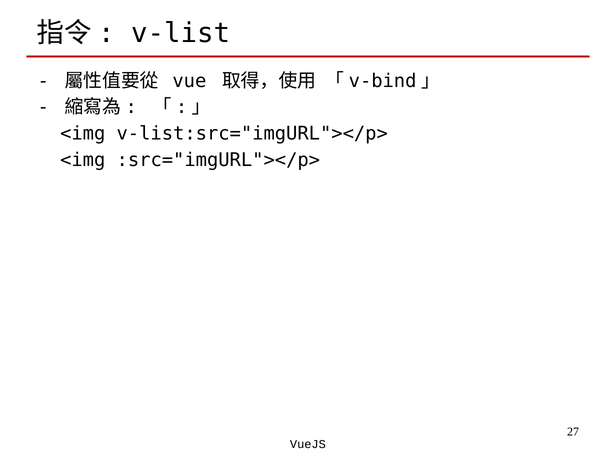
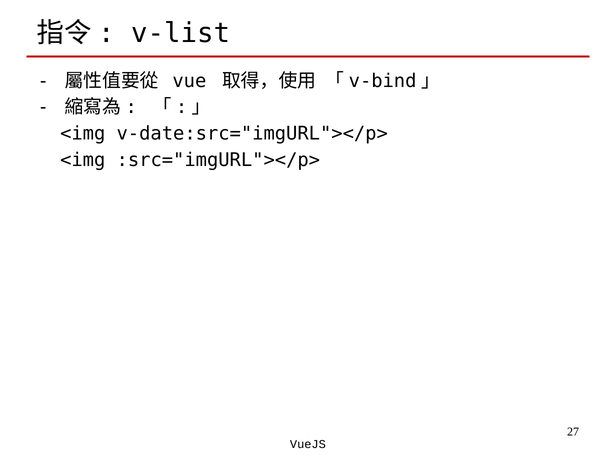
v-list:src="imgURL"></p>: v-list:src="imgURL"></p> -> v-date:src="imgURL"></p>
